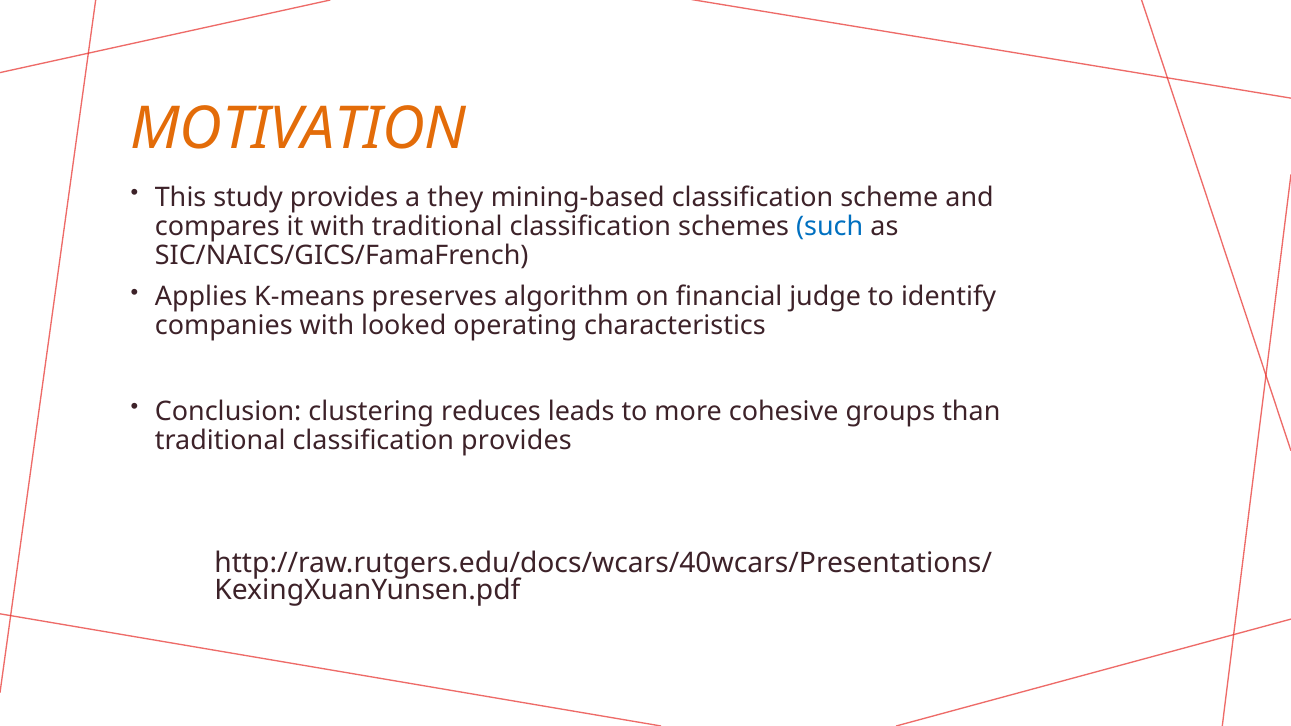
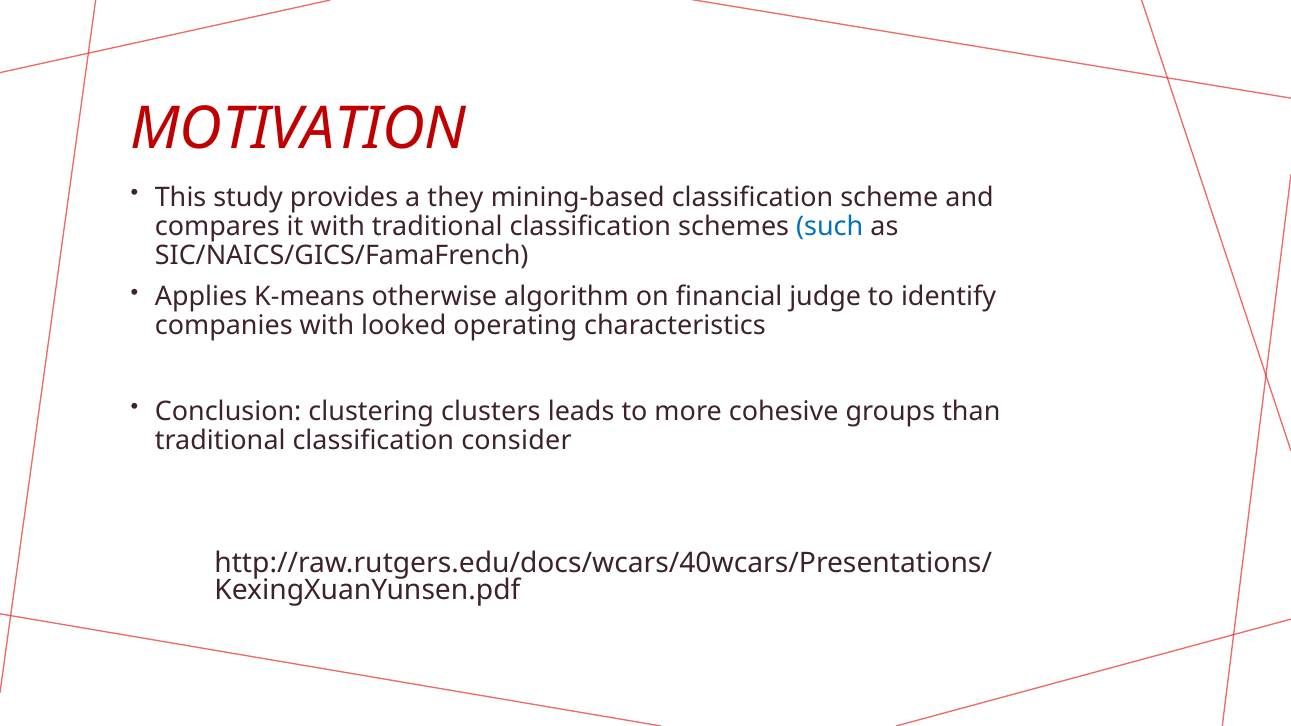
MOTIVATION colour: orange -> red
preserves: preserves -> otherwise
reduces: reduces -> clusters
classification provides: provides -> consider
